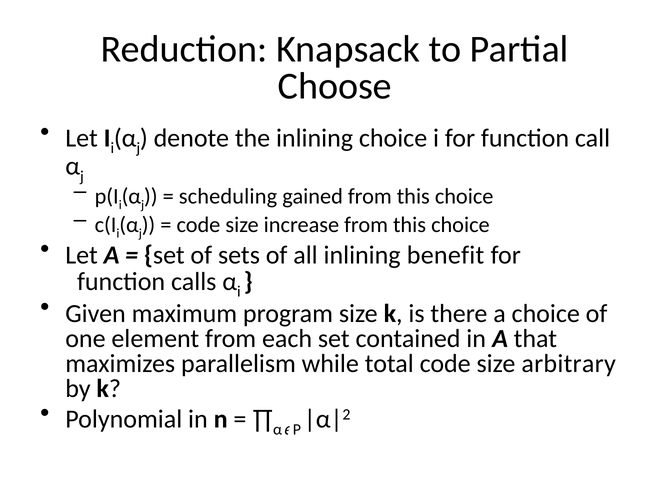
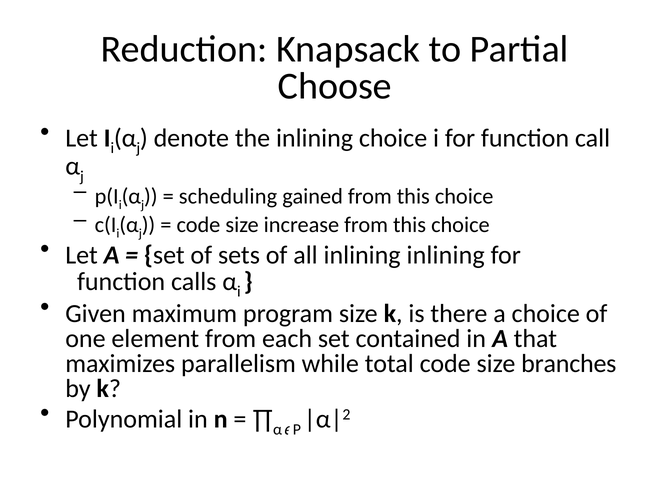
inlining benefit: benefit -> inlining
arbitrary: arbitrary -> branches
